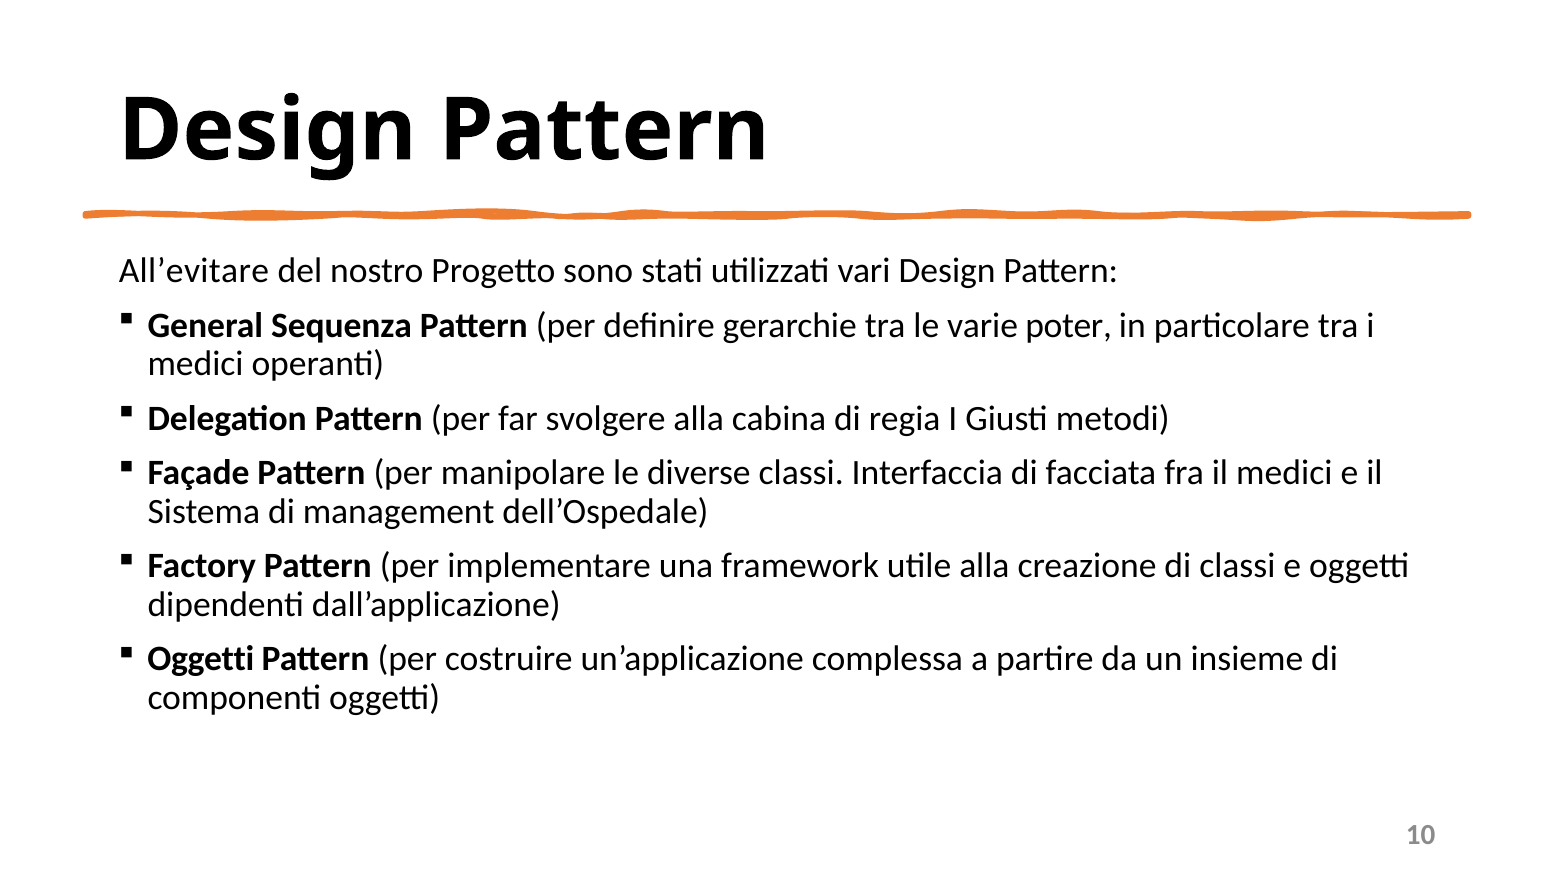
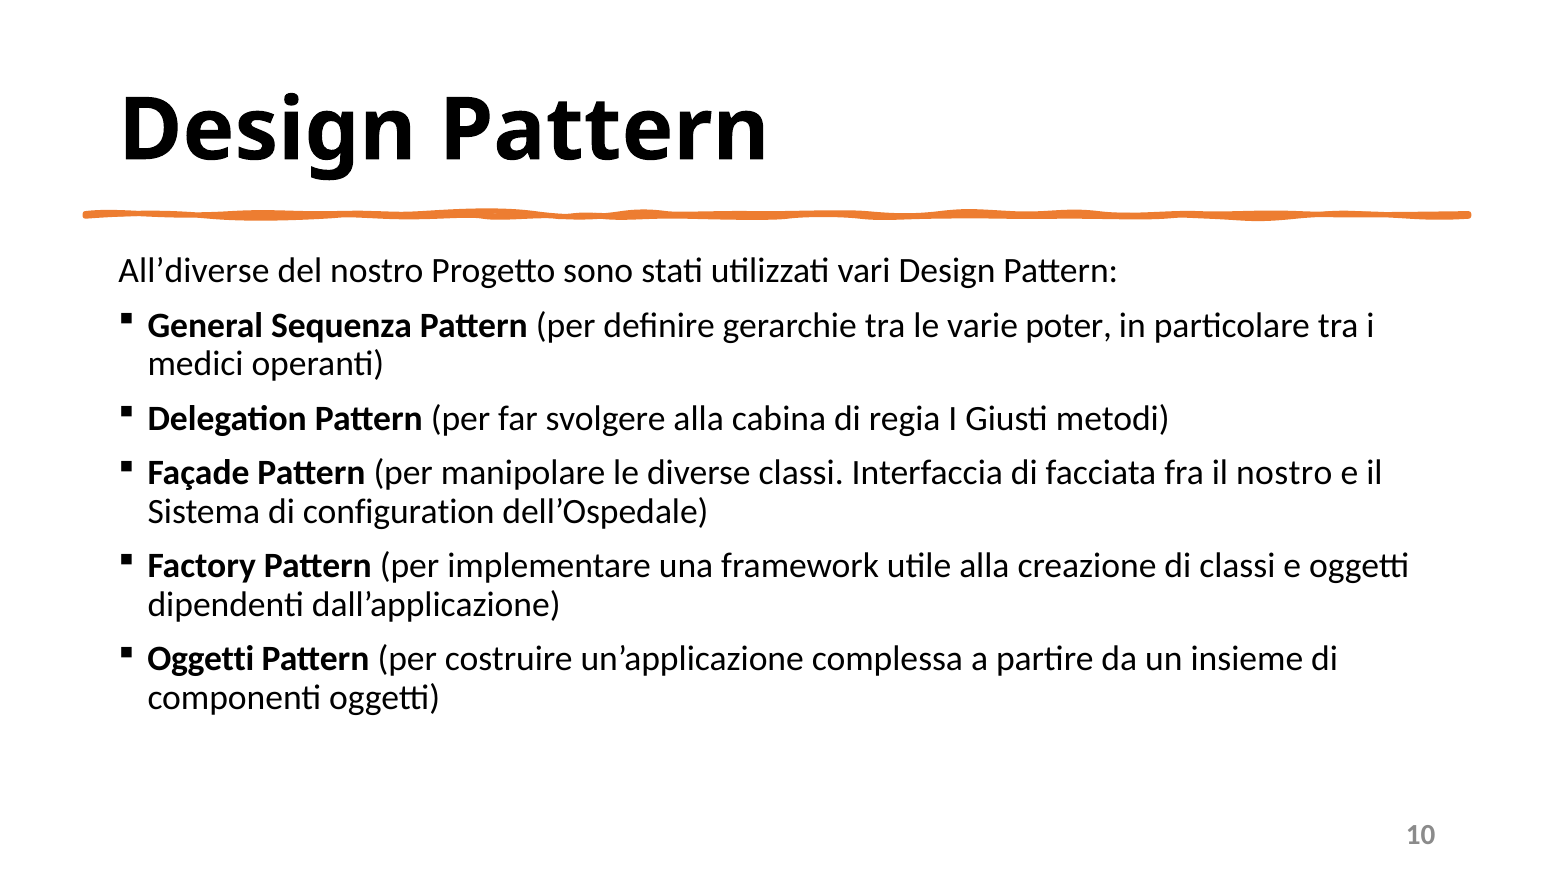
All’evitare: All’evitare -> All’diverse
il medici: medici -> nostro
management: management -> configuration
